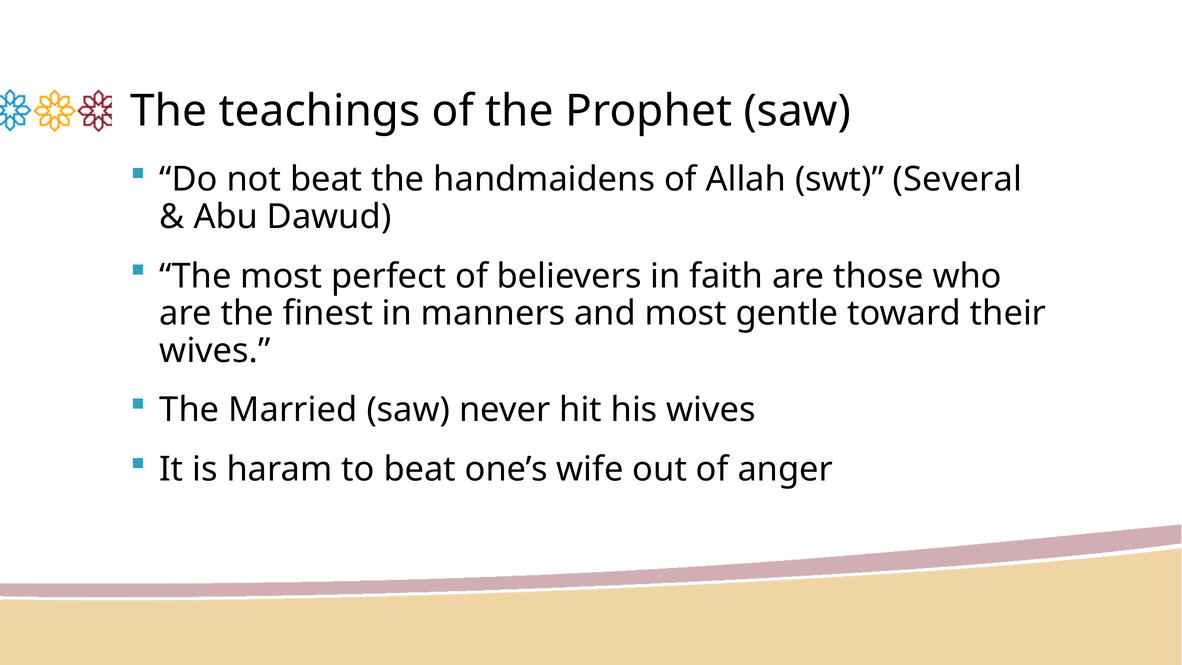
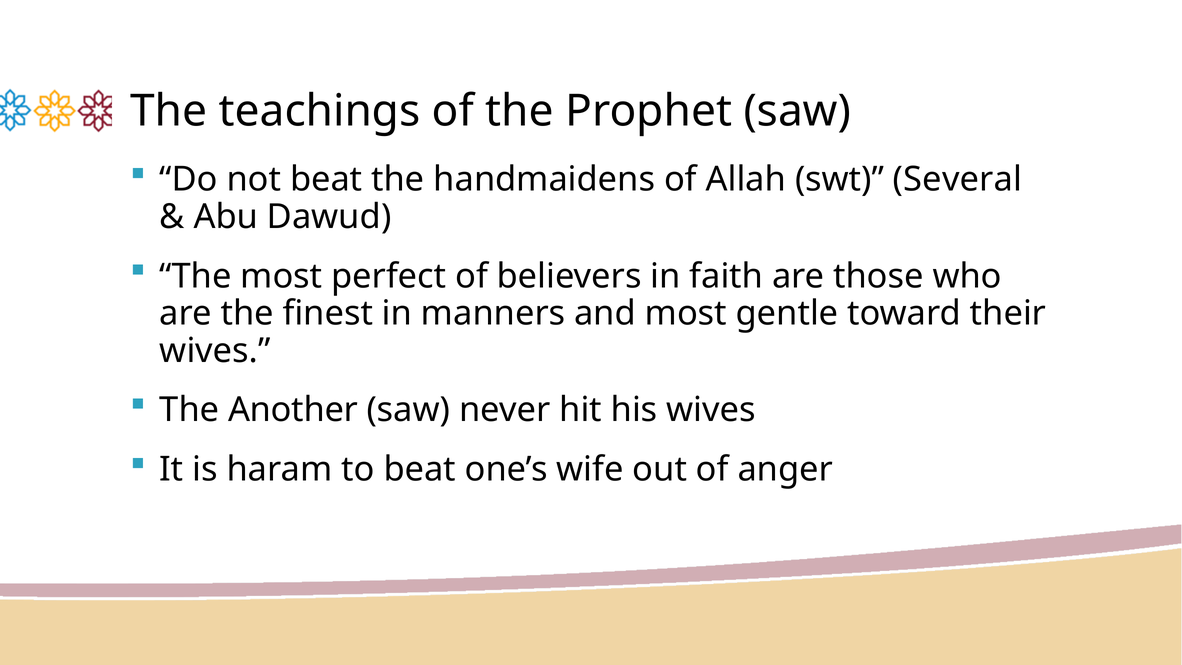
Married: Married -> Another
